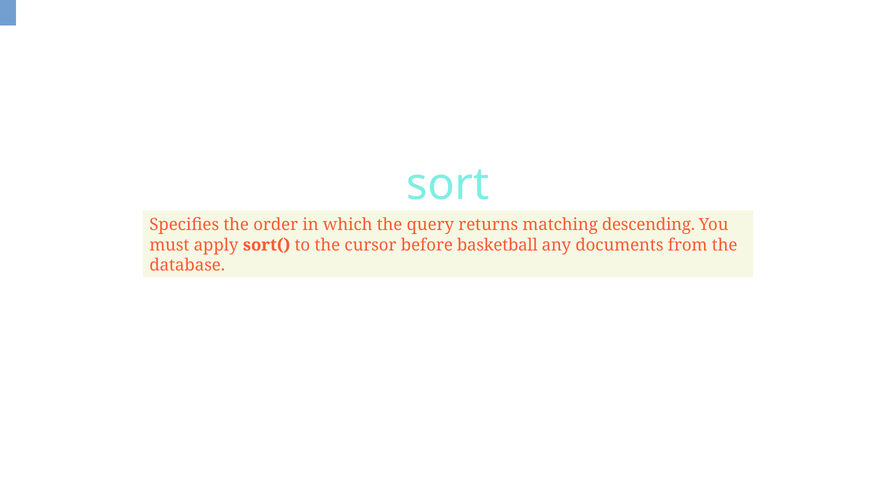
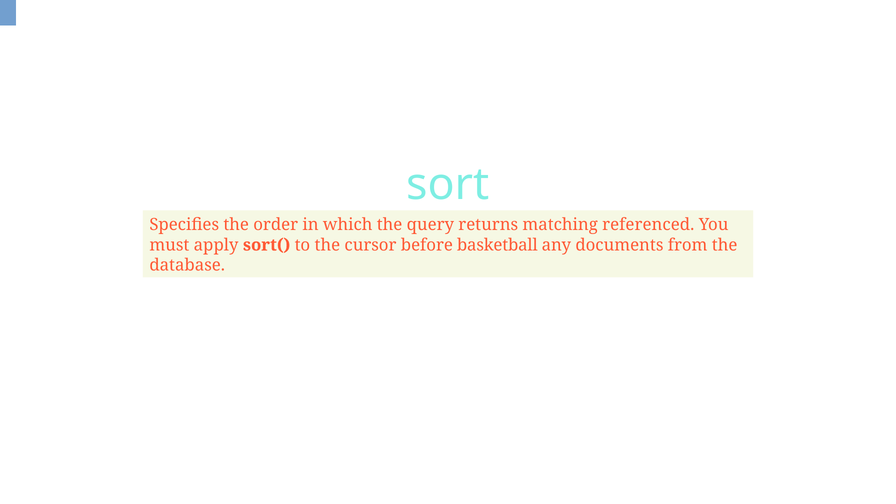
descending: descending -> referenced
